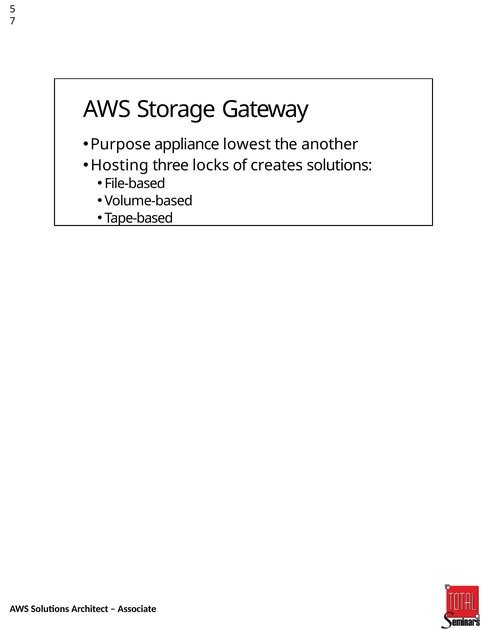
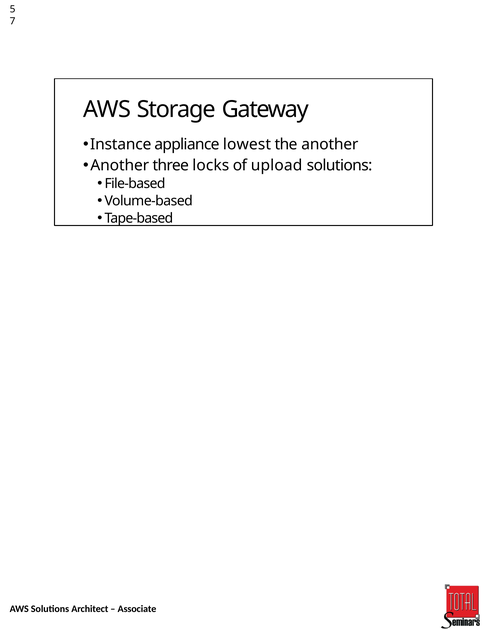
Purpose: Purpose -> Instance
Hosting at (120, 165): Hosting -> Another
creates: creates -> upload
